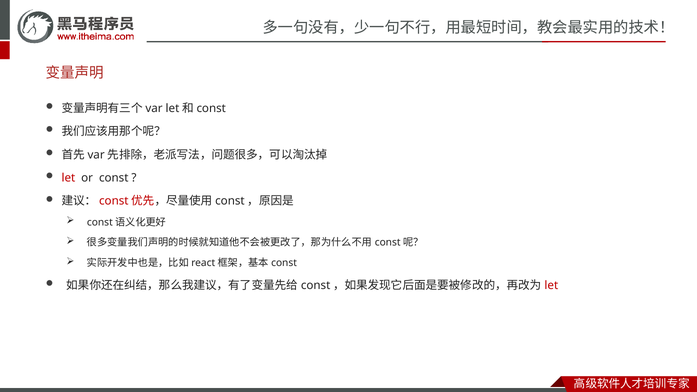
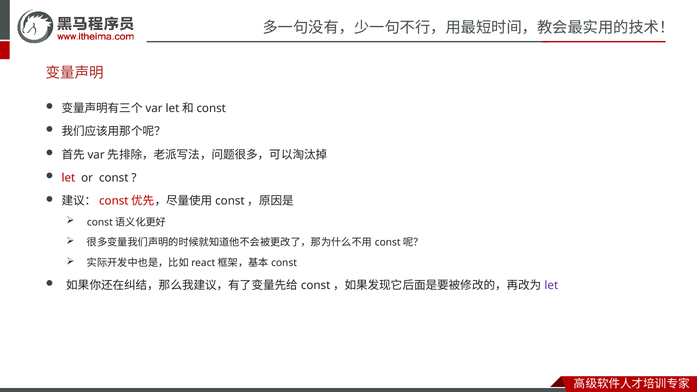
let at (551, 285) colour: red -> purple
